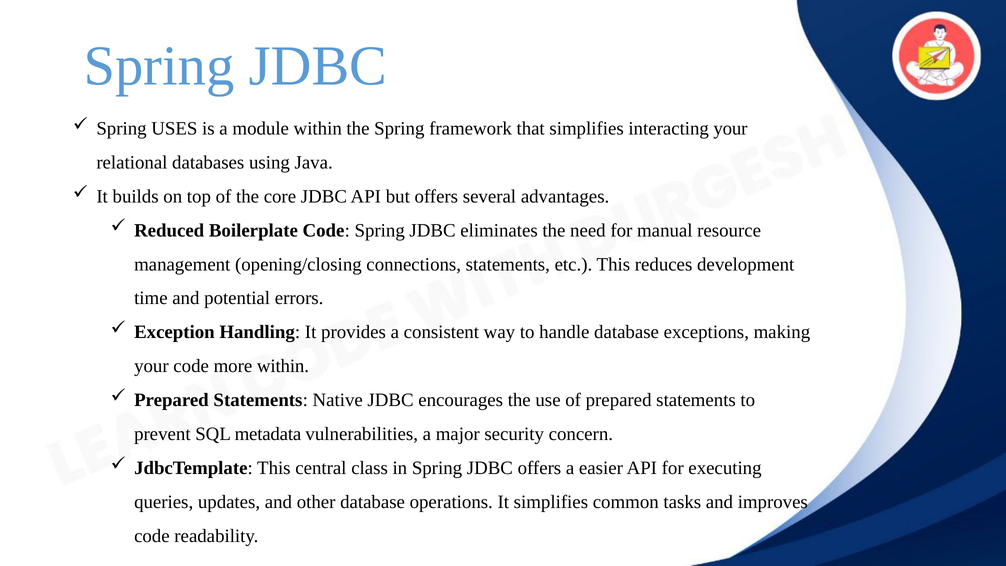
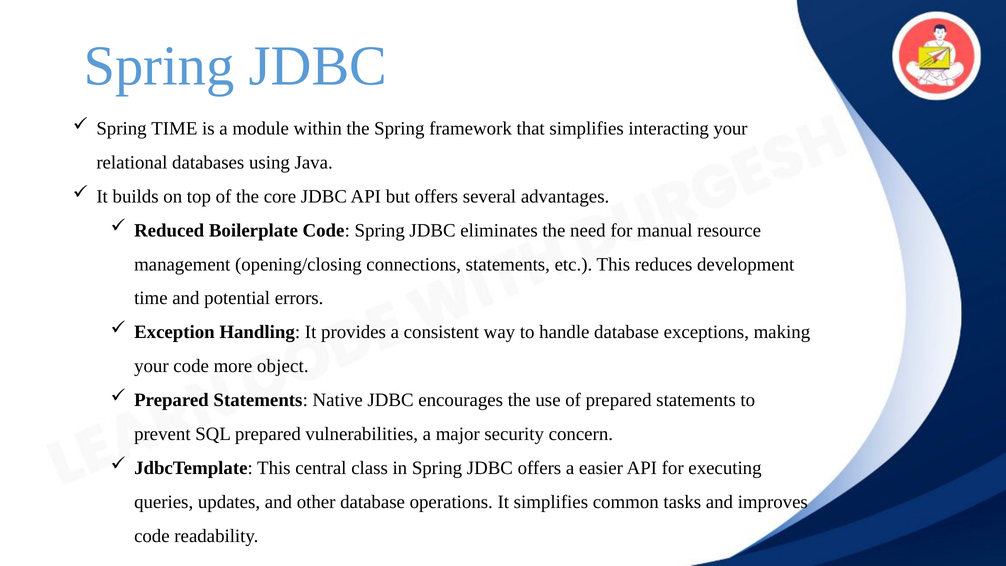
Spring USES: USES -> TIME
more within: within -> object
SQL metadata: metadata -> prepared
